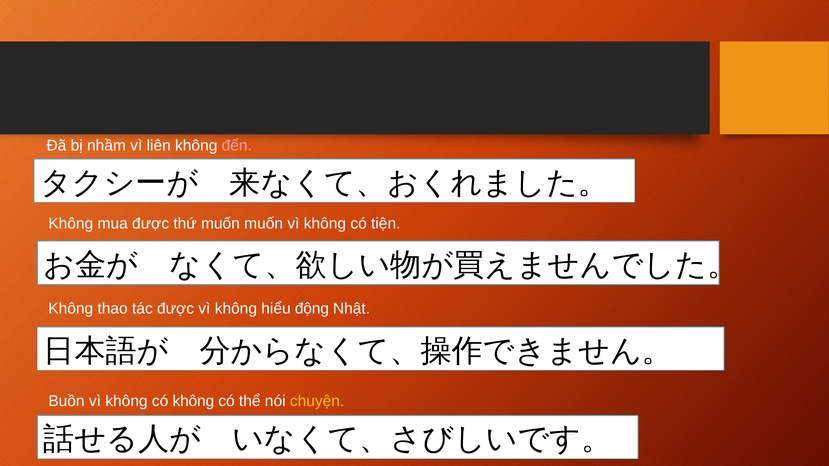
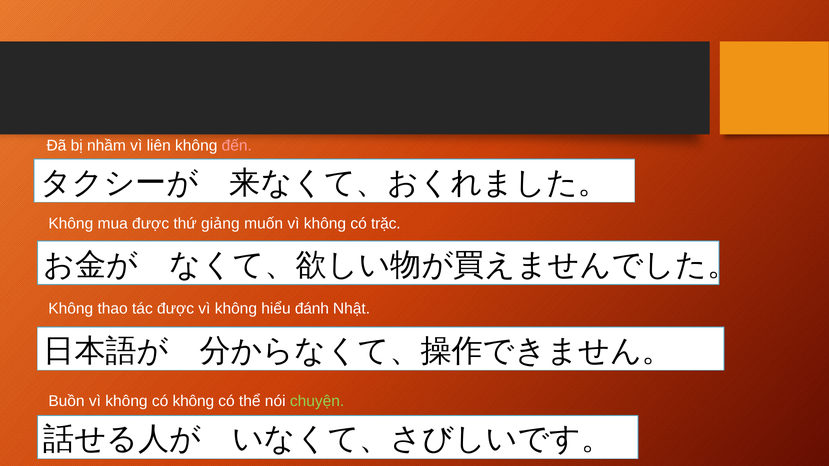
thứ muốn: muốn -> giảng
tiện: tiện -> trặc
động: động -> đánh
chuyện colour: yellow -> light green
